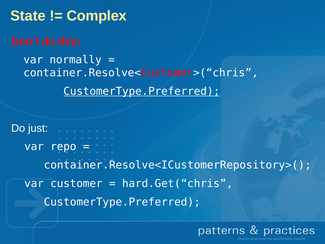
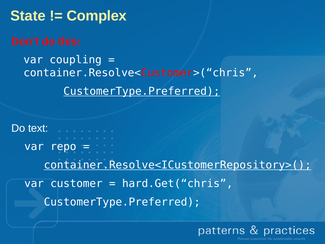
normally: normally -> coupling
just: just -> text
container.Resolve<ICustomerRepository>( underline: none -> present
